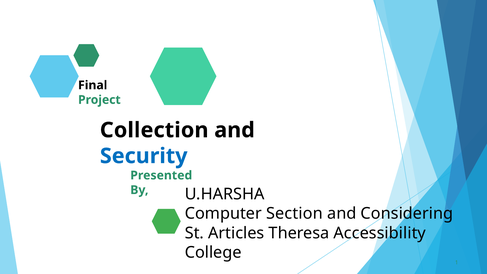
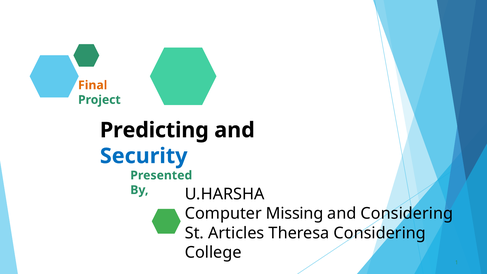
Final colour: black -> orange
Collection: Collection -> Predicting
Section: Section -> Missing
Theresa Accessibility: Accessibility -> Considering
